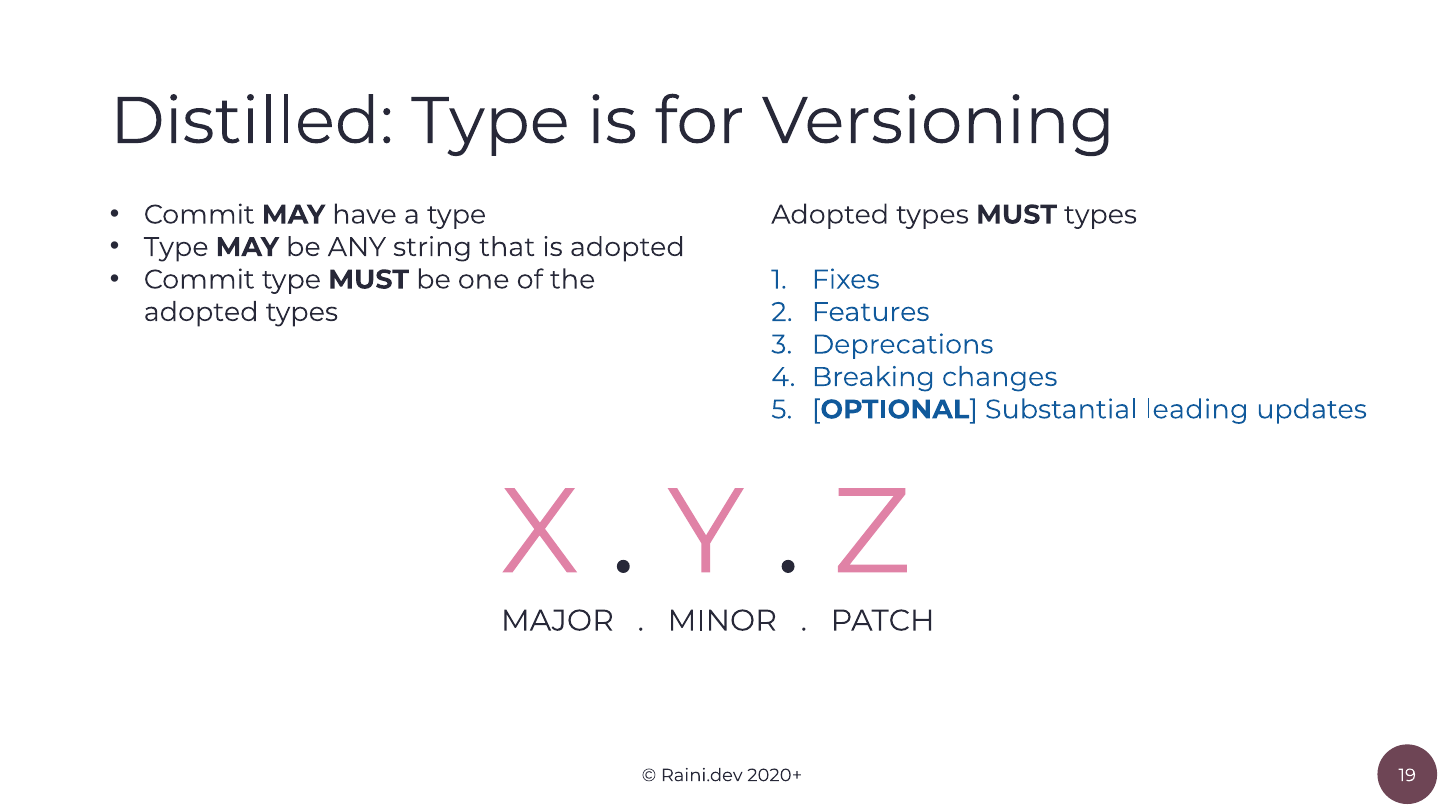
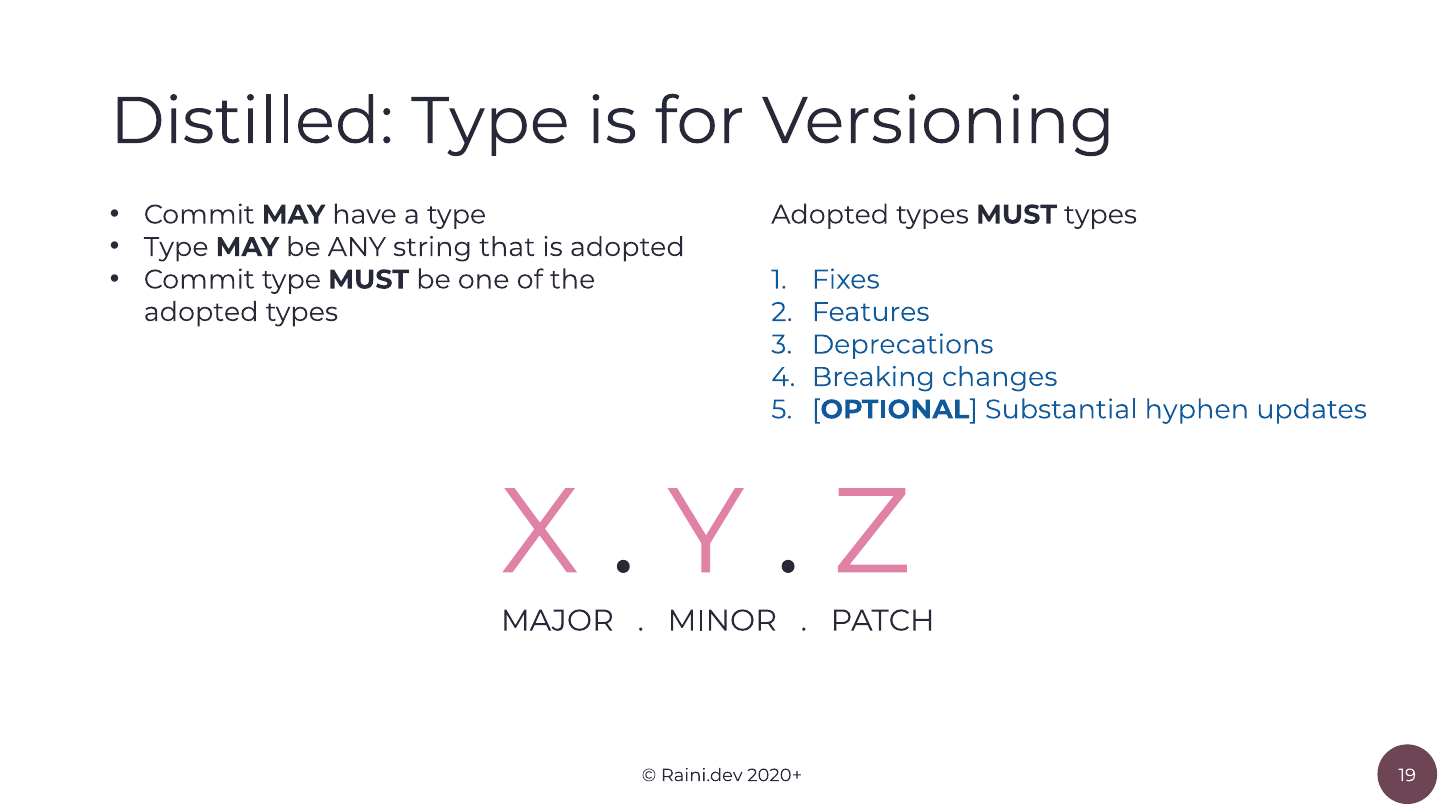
leading: leading -> hyphen
